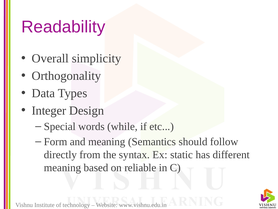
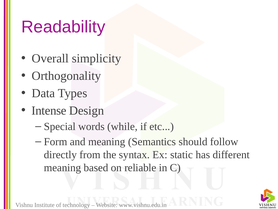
Integer: Integer -> Intense
